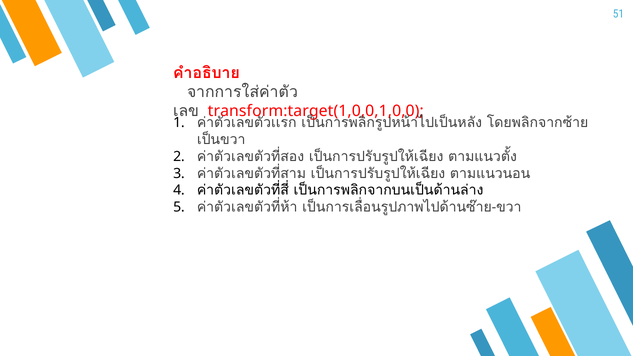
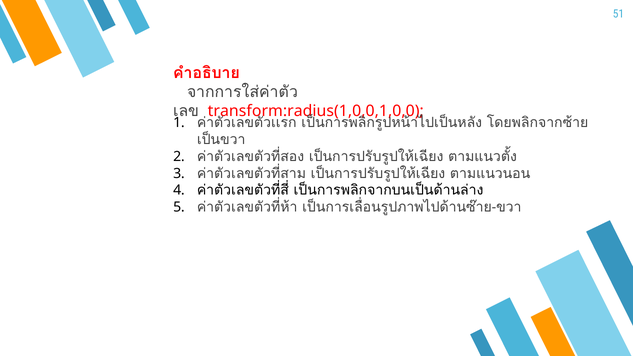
transform:target(1,0,0,1,0,0: transform:target(1,0,0,1,0,0 -> transform:radius(1,0,0,1,0,0
